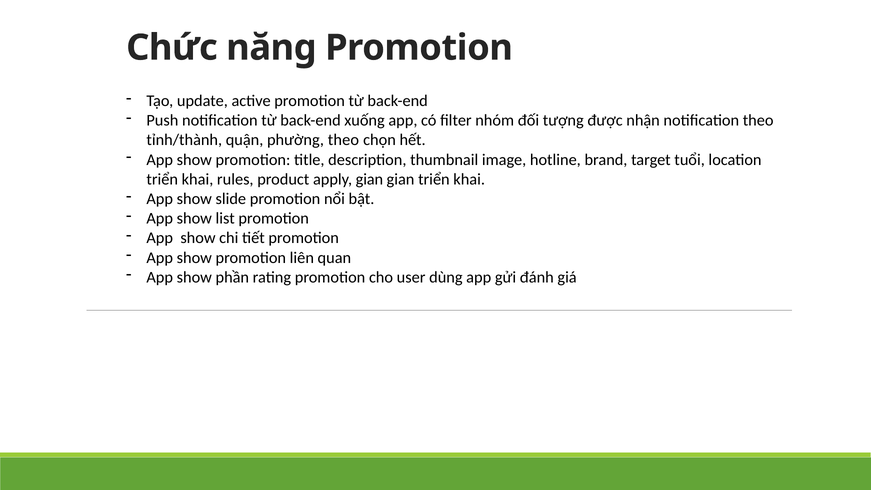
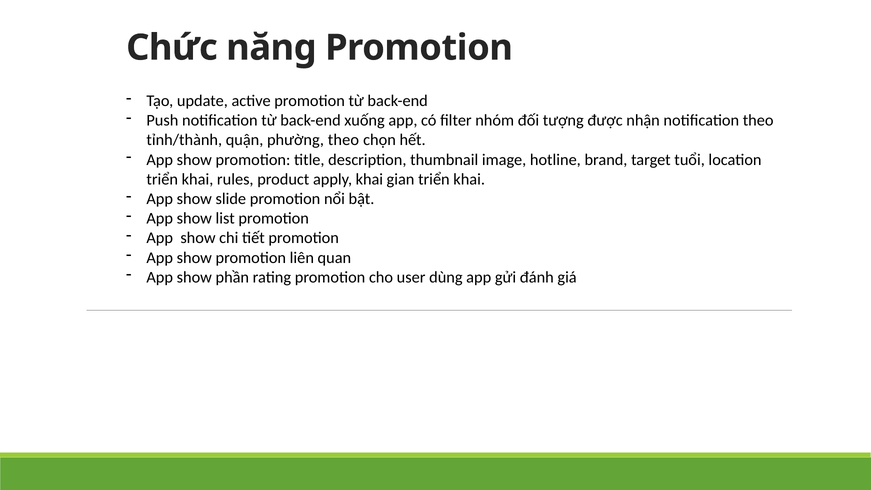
apply gian: gian -> khai
